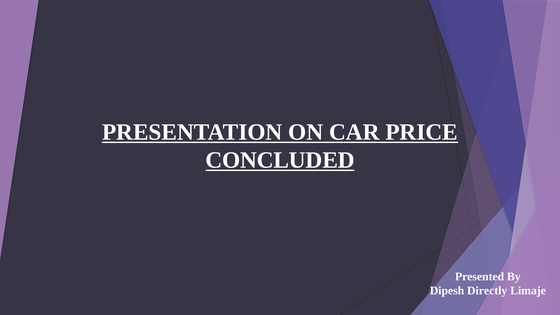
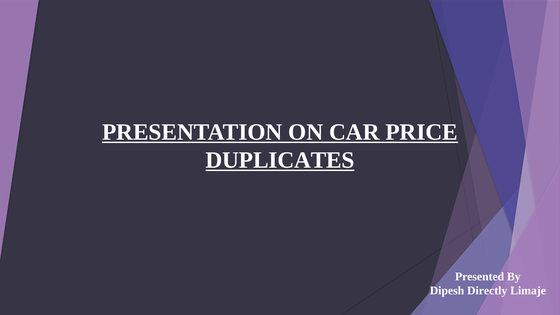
CONCLUDED: CONCLUDED -> DUPLICATES
